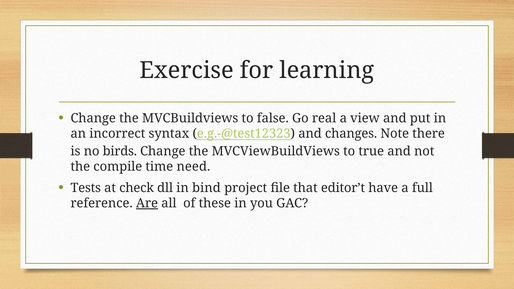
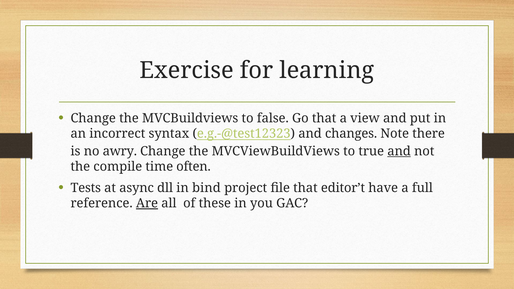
Go real: real -> that
birds: birds -> awry
and at (399, 151) underline: none -> present
need: need -> often
check: check -> async
